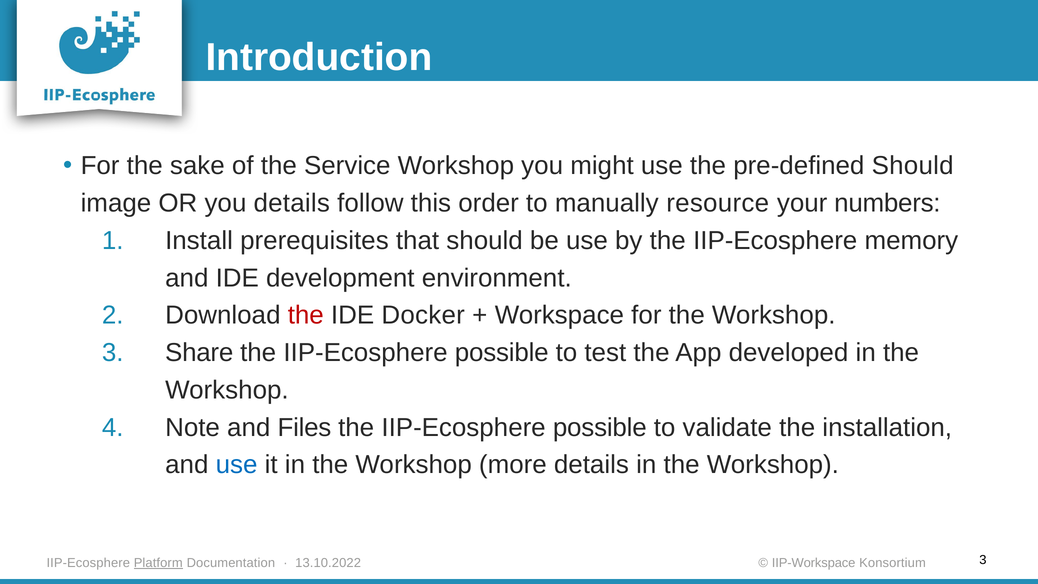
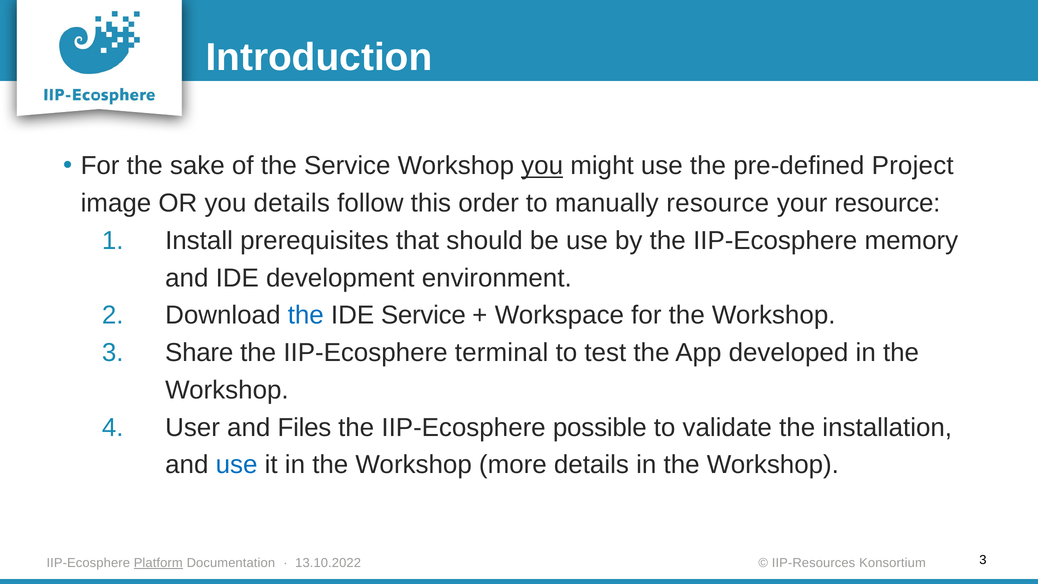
you at (542, 166) underline: none -> present
pre-defined Should: Should -> Project
your numbers: numbers -> resource
the at (306, 315) colour: red -> blue
IDE Docker: Docker -> Service
possible at (502, 353): possible -> terminal
Note: Note -> User
IIP-Workspace: IIP-Workspace -> IIP-Resources
